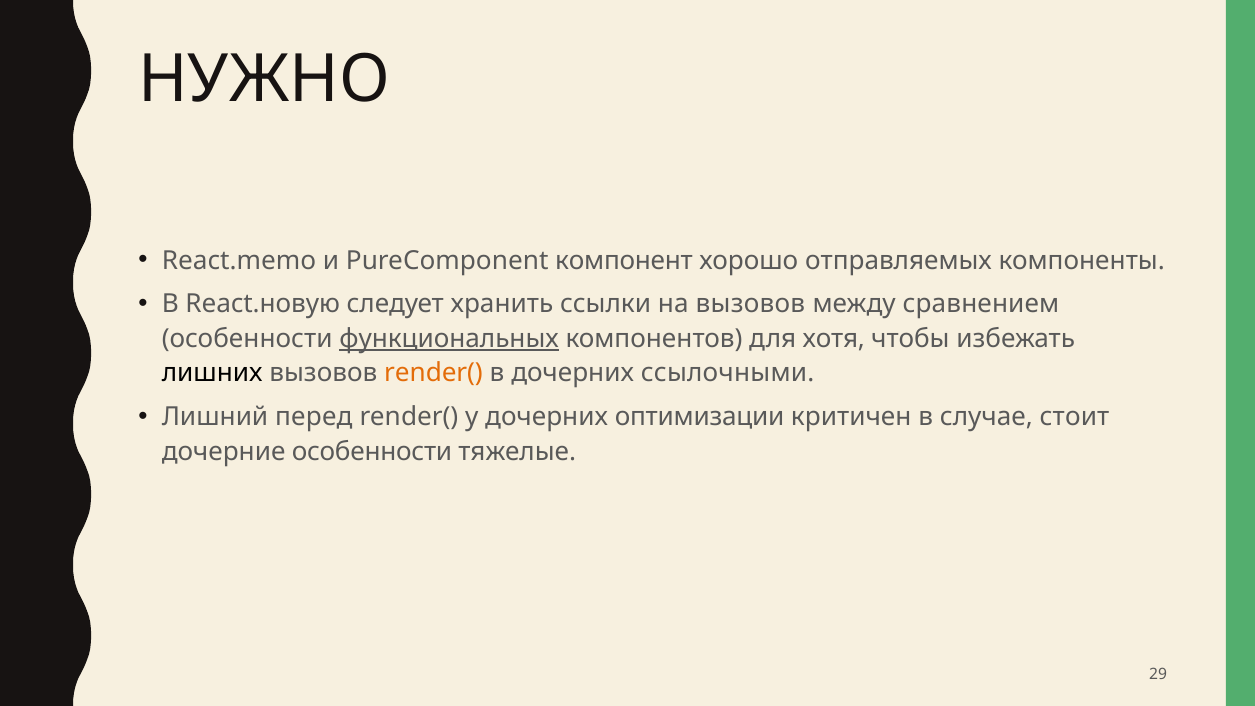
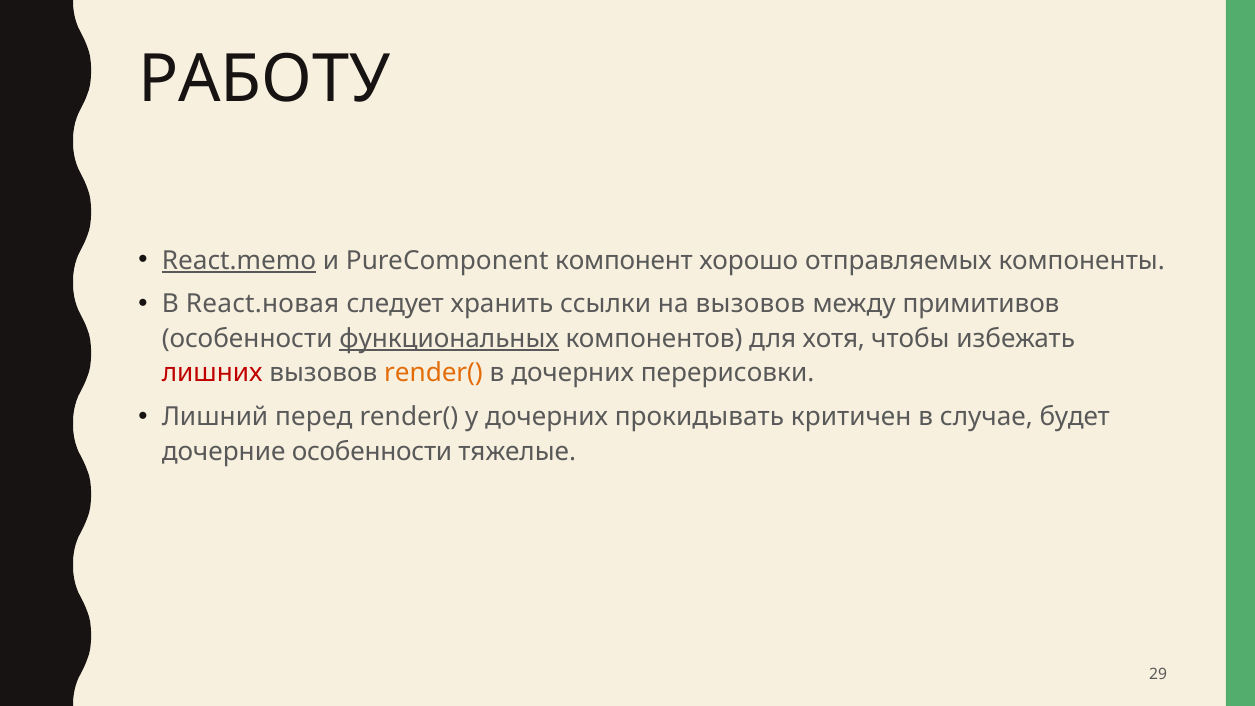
НУЖНО: НУЖНО -> РАБОТУ
React.memo underline: none -> present
React.новую: React.новую -> React.новая
сравнением: сравнением -> примитивов
лишних colour: black -> red
ссылочными: ссылочными -> перерисовки
оптимизации: оптимизации -> прокидывать
стоит: стоит -> будет
